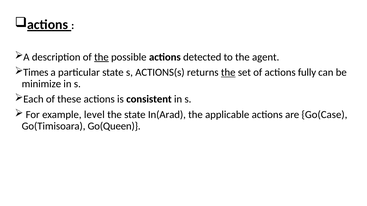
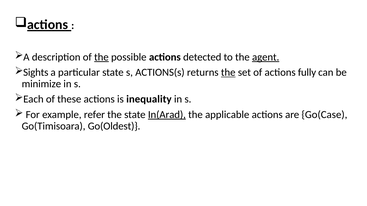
agent underline: none -> present
Times: Times -> Sights
consistent: consistent -> inequality
level: level -> refer
In(Arad underline: none -> present
Go(Queen: Go(Queen -> Go(Oldest
